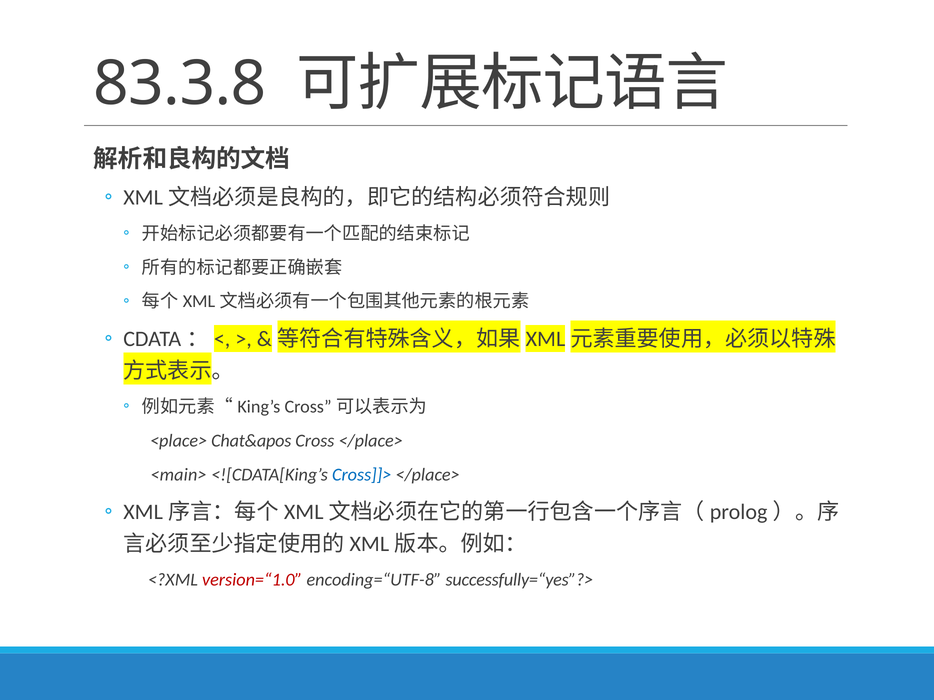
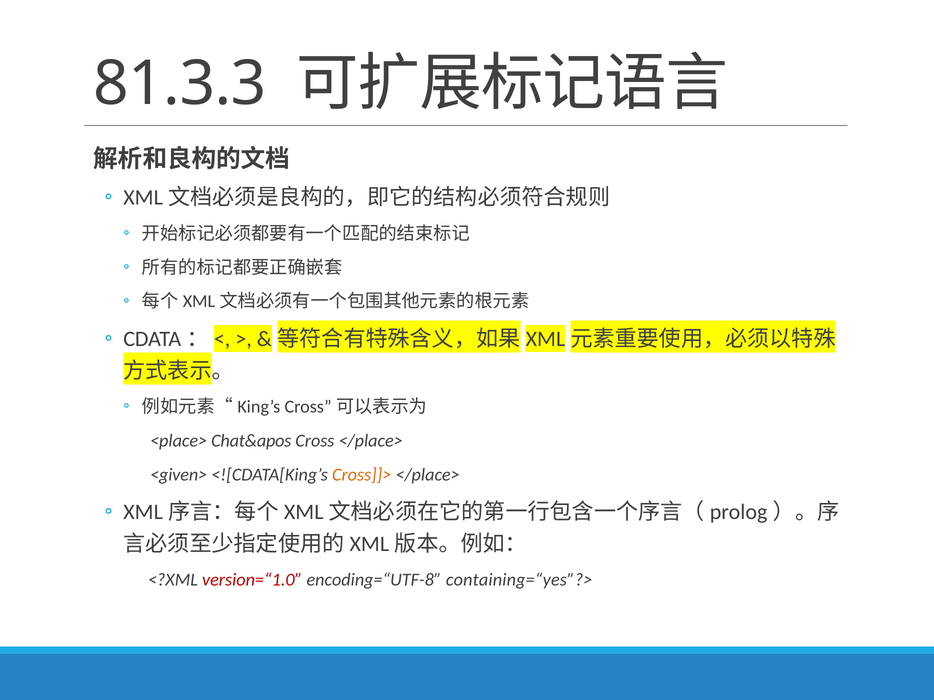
83.3.8: 83.3.8 -> 81.3.3
<main>: <main> -> <given>
Cross]]> colour: blue -> orange
successfully=“yes”?>: successfully=“yes”?> -> containing=“yes”?>
